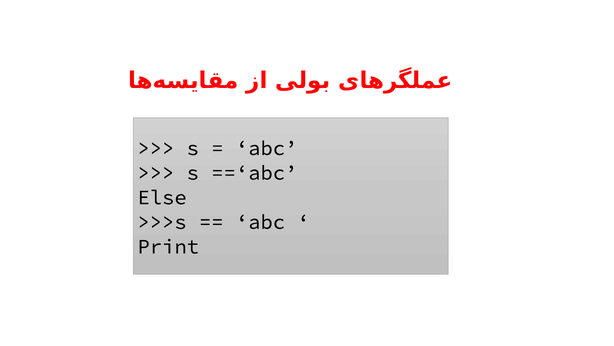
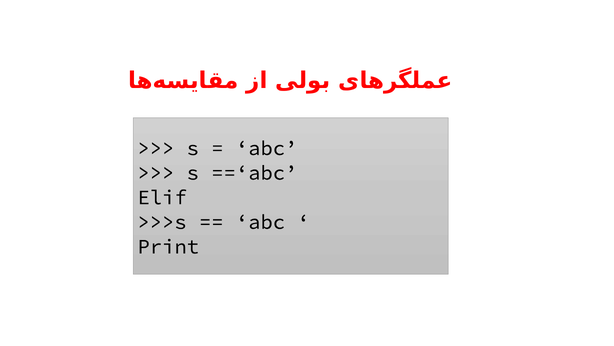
Else: Else -> Elif
